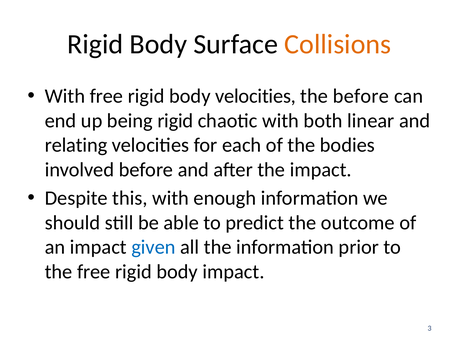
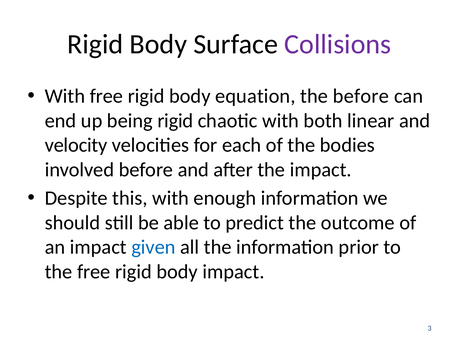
Collisions colour: orange -> purple
body velocities: velocities -> equation
relating: relating -> velocity
